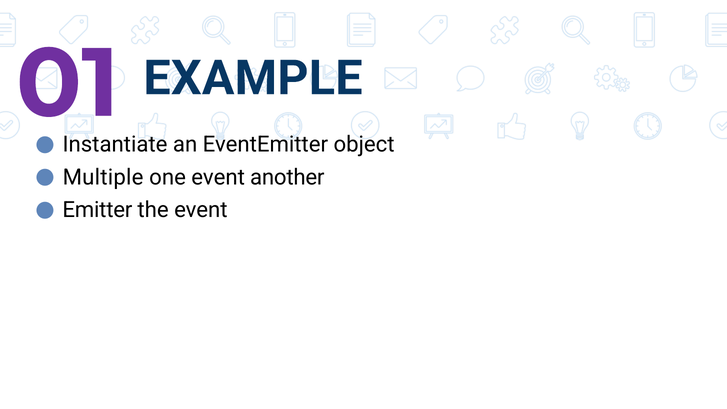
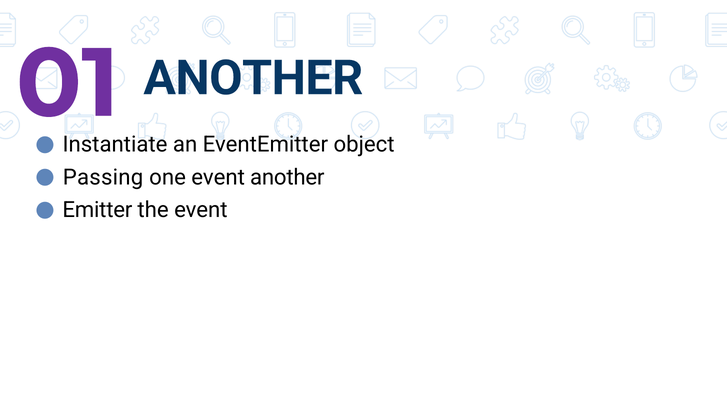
EXAMPLE at (253, 78): EXAMPLE -> ANOTHER
Multiple: Multiple -> Passing
